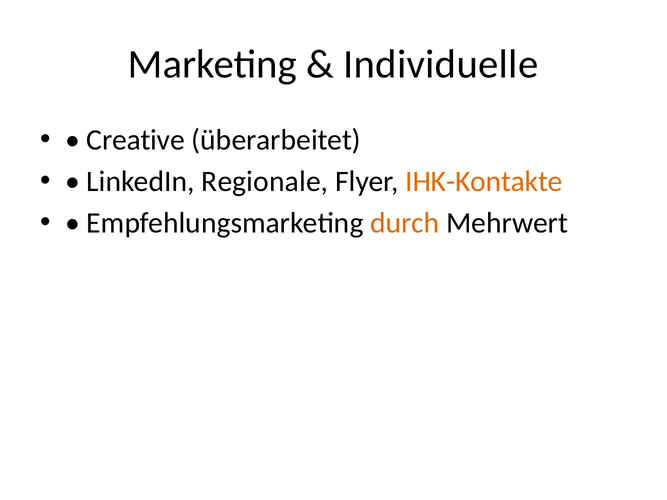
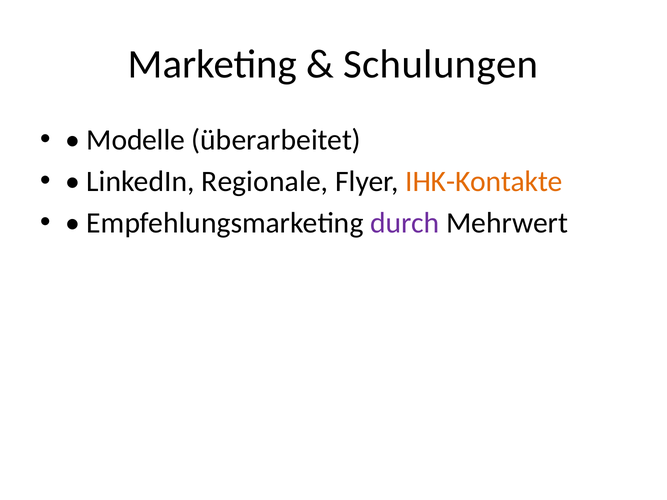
Individuelle: Individuelle -> Schulungen
Creative: Creative -> Modelle
durch colour: orange -> purple
